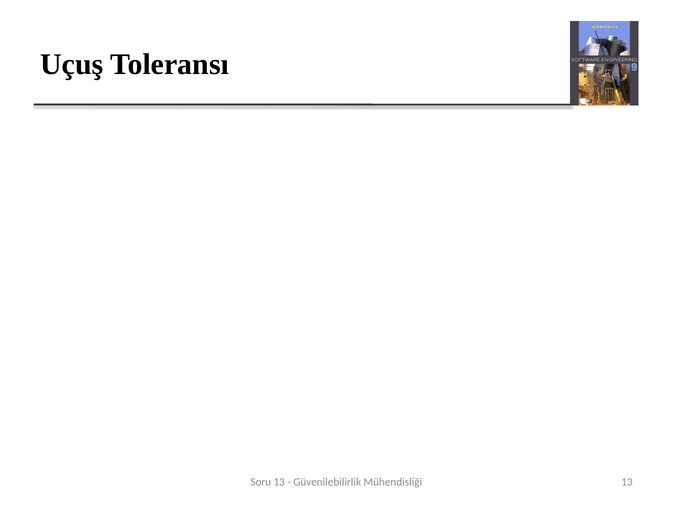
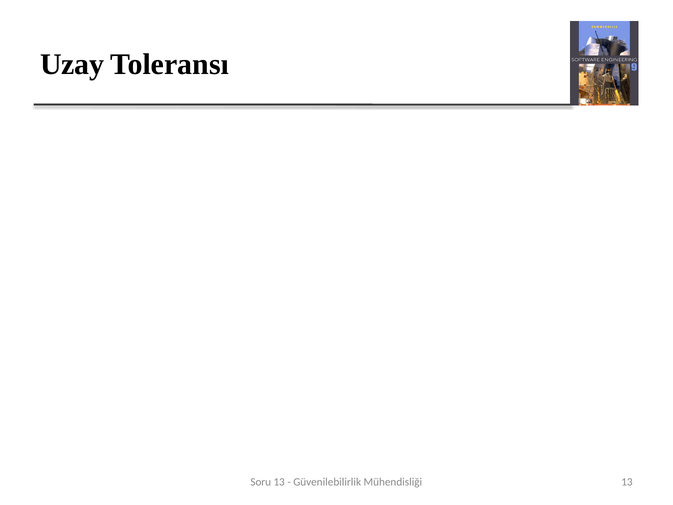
Uçuş: Uçuş -> Uzay
